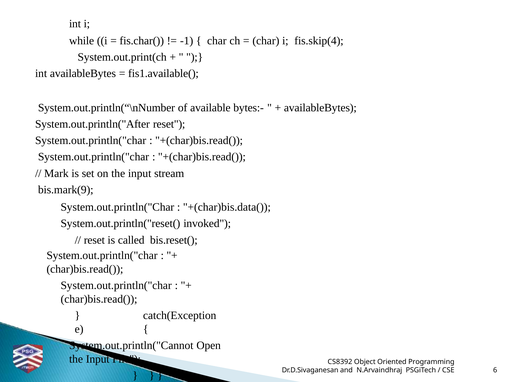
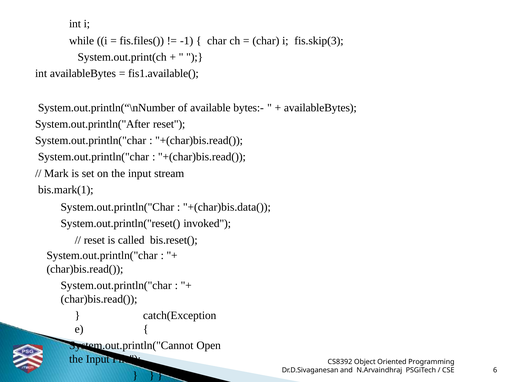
fis.char(: fis.char( -> fis.files(
fis.skip(4: fis.skip(4 -> fis.skip(3
bis.mark(9: bis.mark(9 -> bis.mark(1
